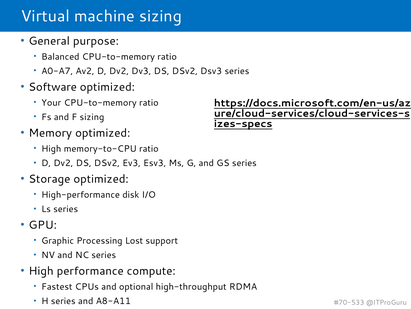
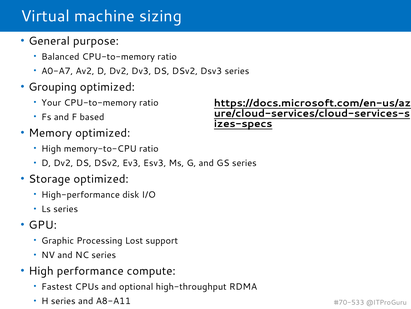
Software: Software -> Grouping
F sizing: sizing -> based
